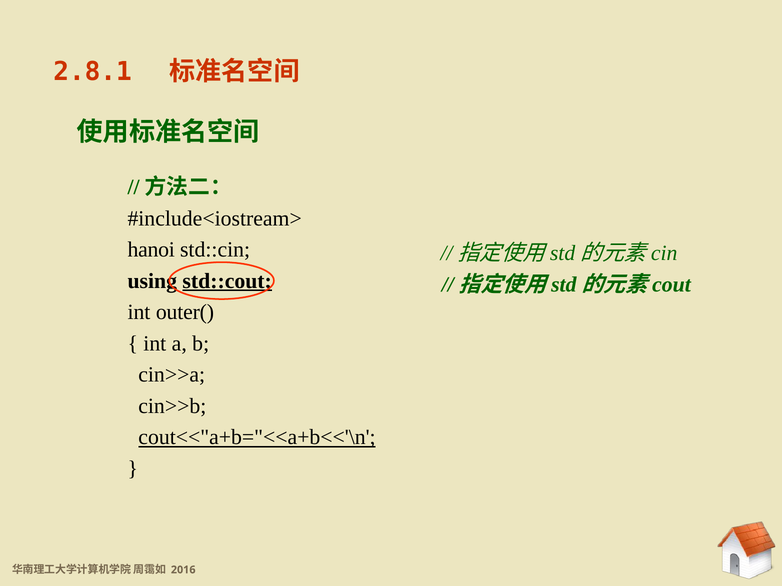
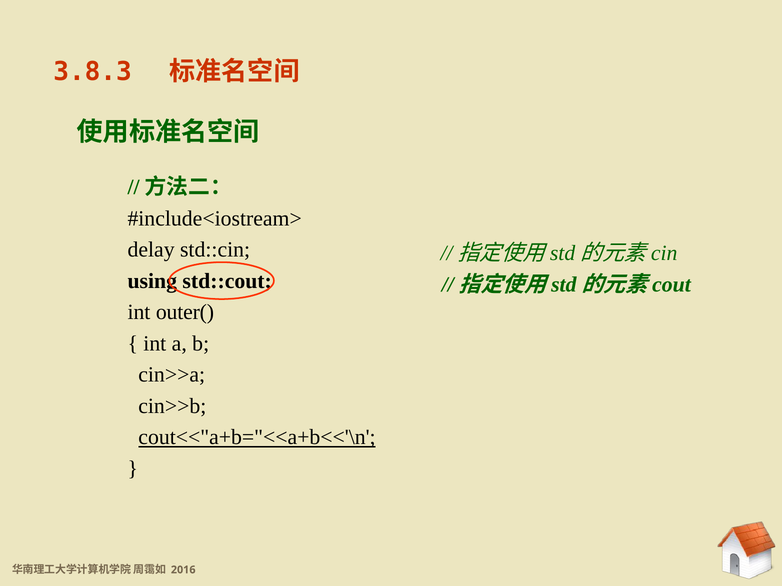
2.8.1: 2.8.1 -> 3.8.3
hanoi: hanoi -> delay
std::cout underline: present -> none
